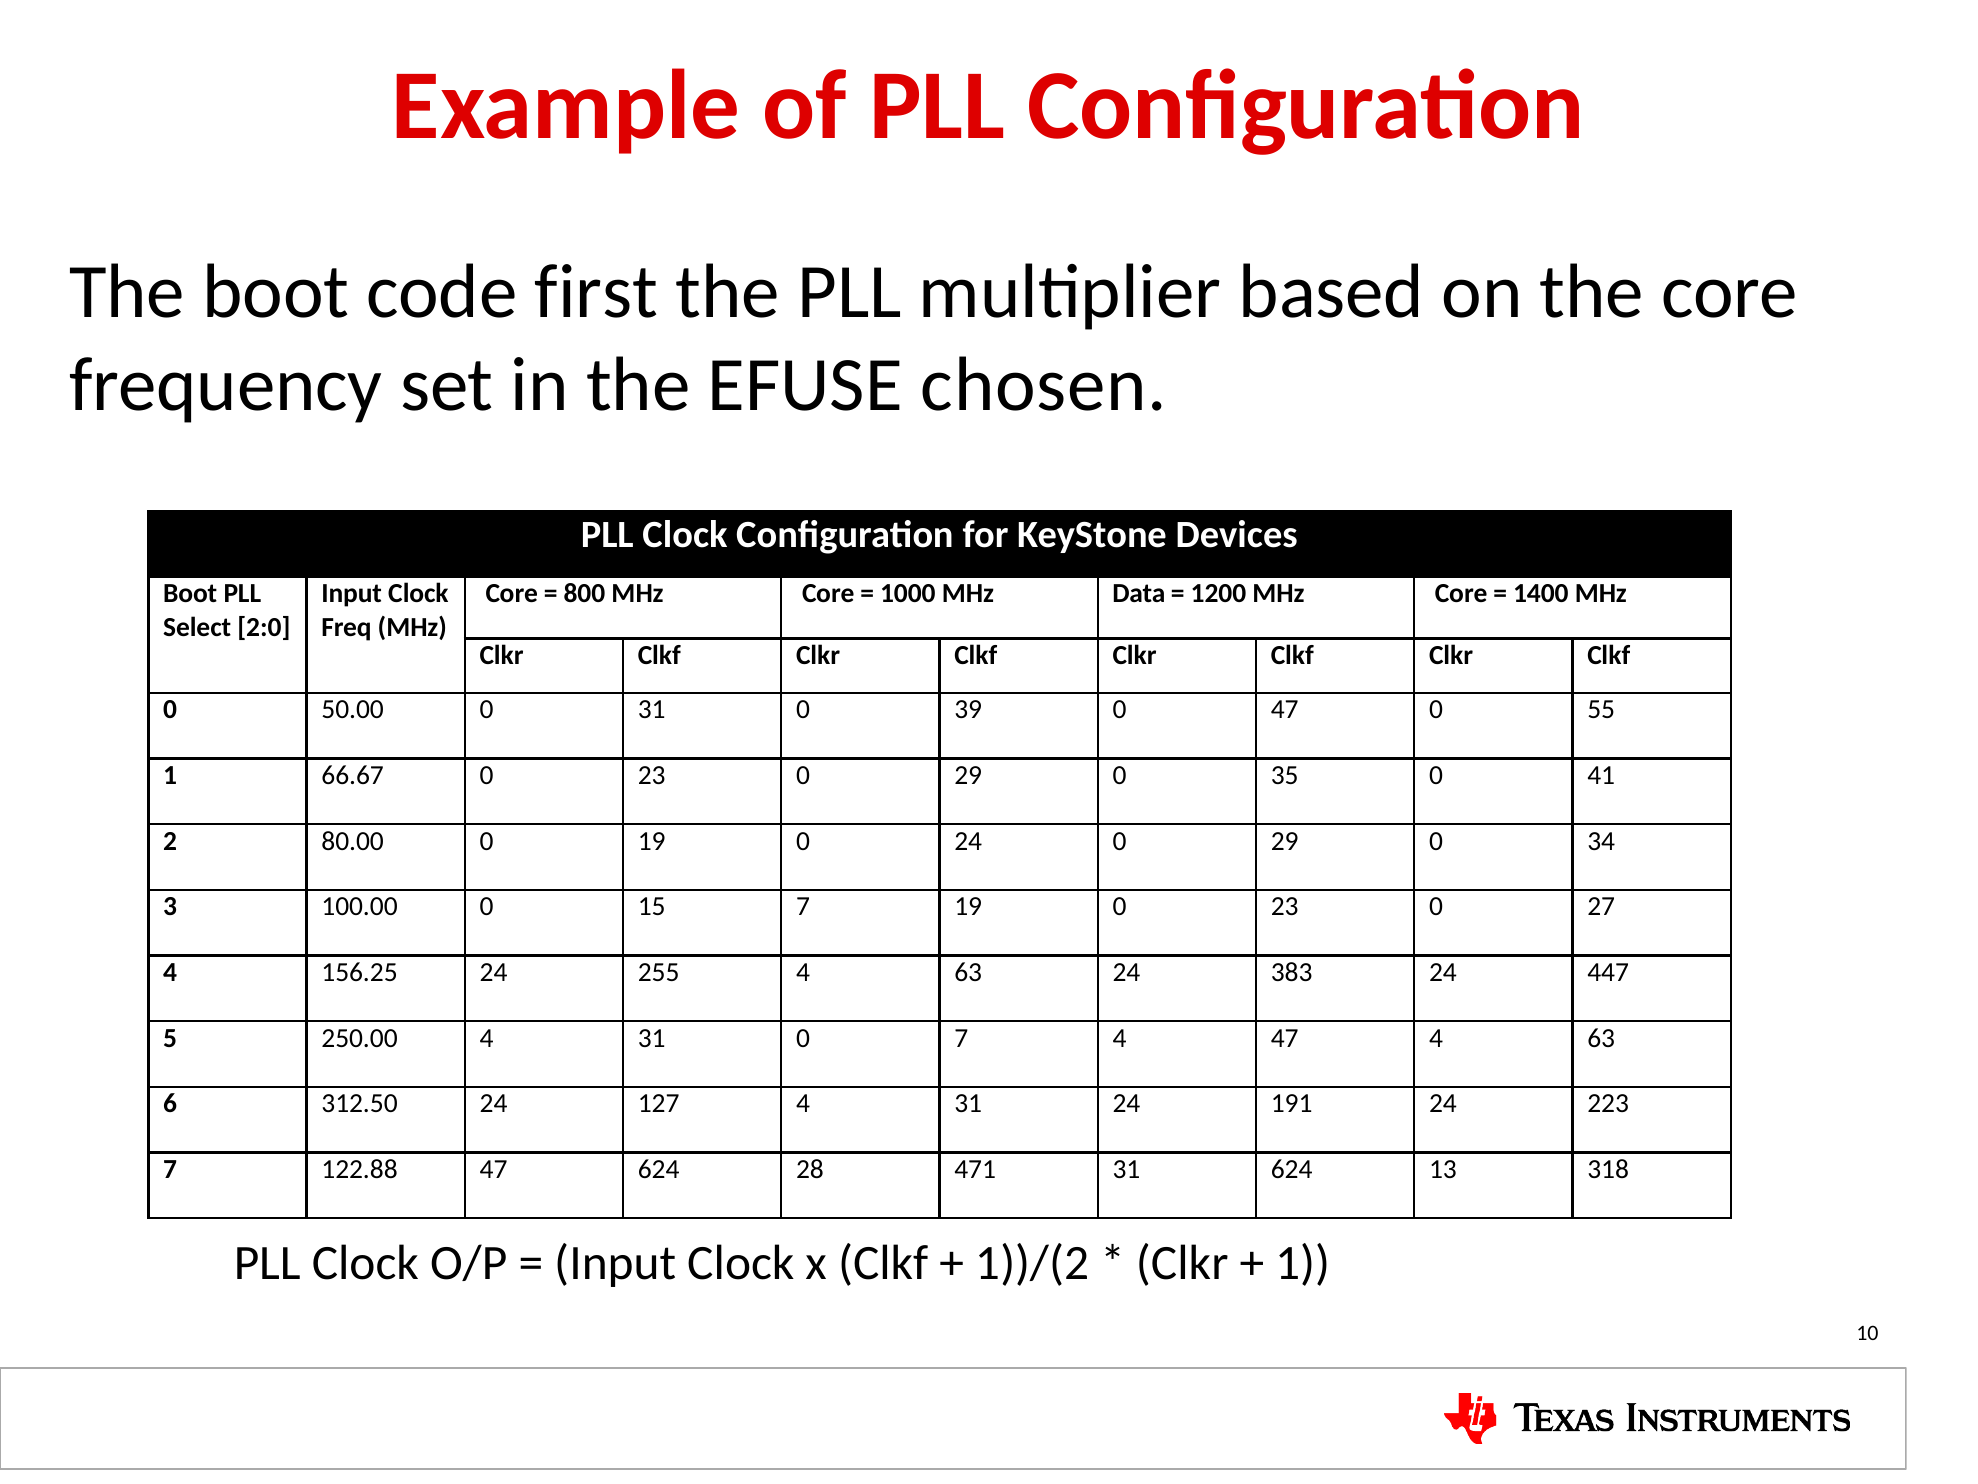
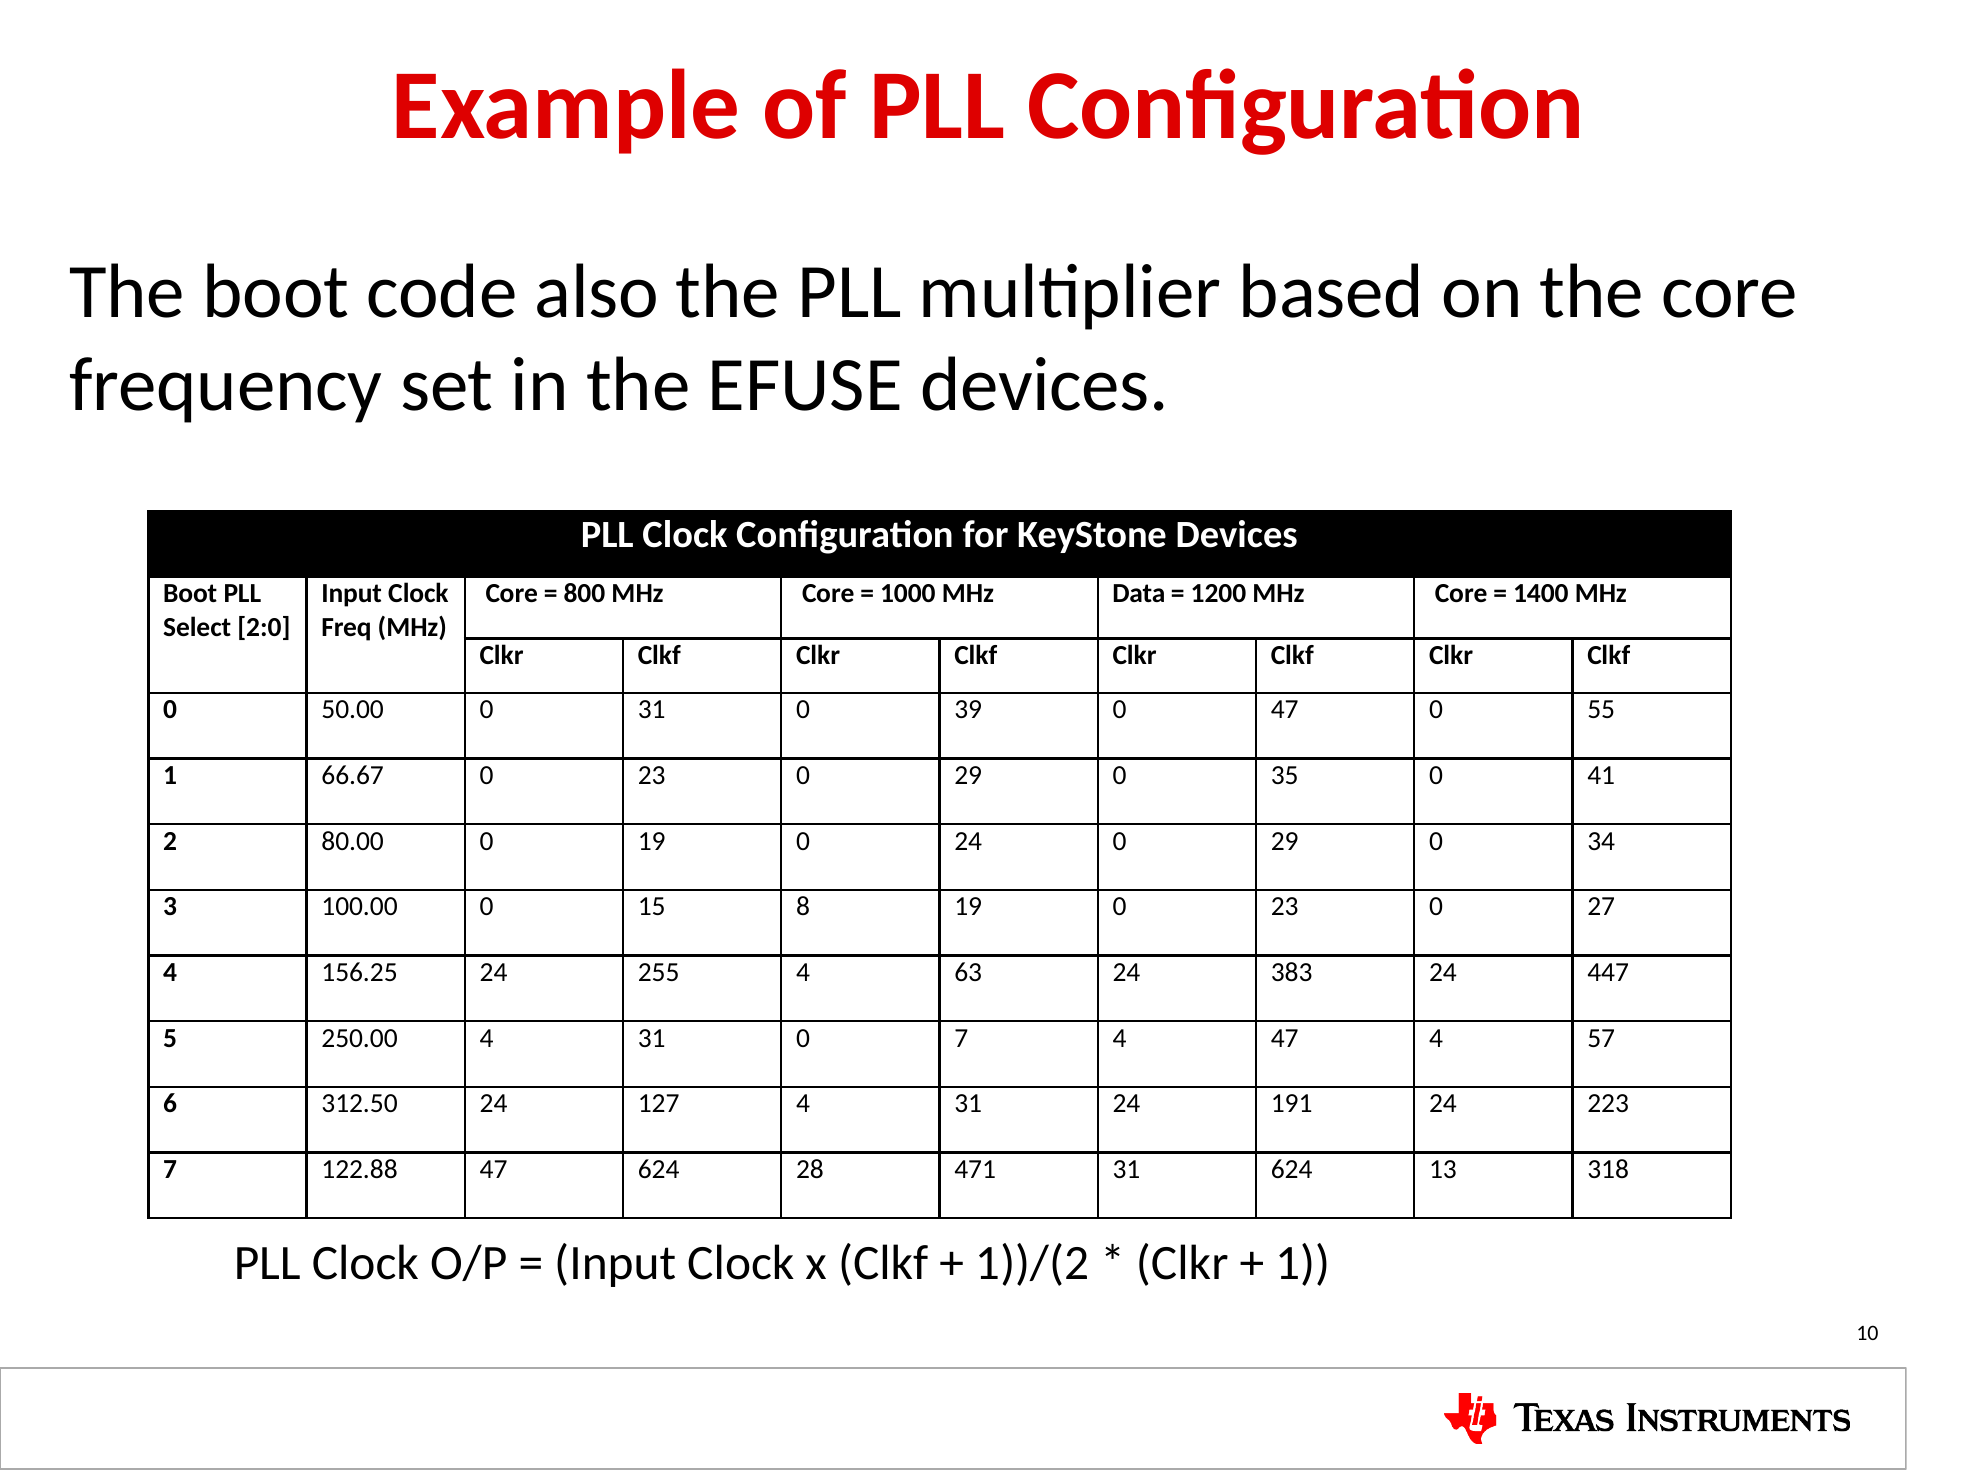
first: first -> also
EFUSE chosen: chosen -> devices
15 7: 7 -> 8
47 4 63: 63 -> 57
